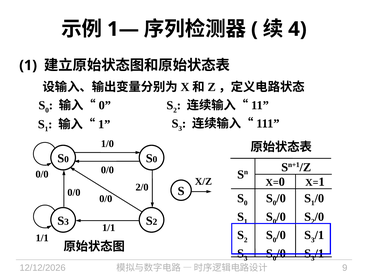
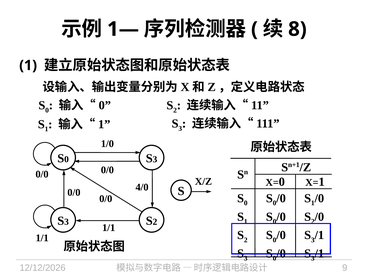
4: 4 -> 8
0 at (155, 159): 0 -> 3
2/0: 2/0 -> 4/0
